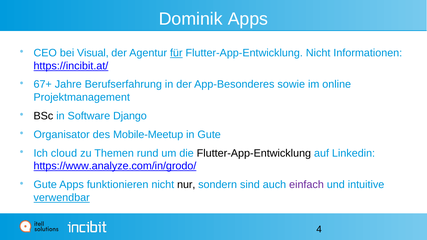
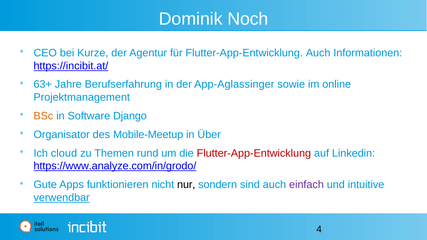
Dominik Apps: Apps -> Noch
Visual: Visual -> Kurze
für underline: present -> none
Flutter-App-Entwicklung Nicht: Nicht -> Auch
67+: 67+ -> 63+
App-Besonderes: App-Besonderes -> App-Aglassinger
BSc colour: black -> orange
in Gute: Gute -> Über
Flutter-App-Entwicklung at (254, 153) colour: black -> red
